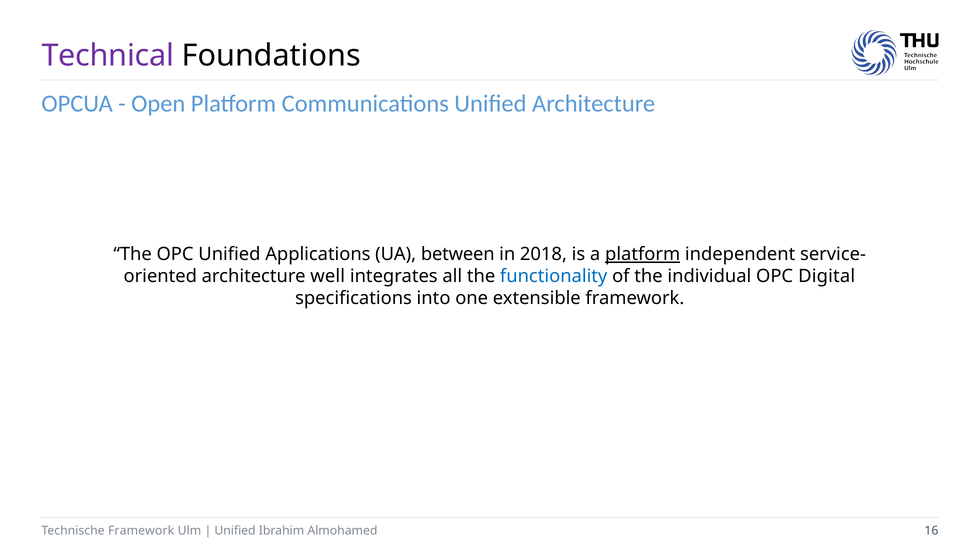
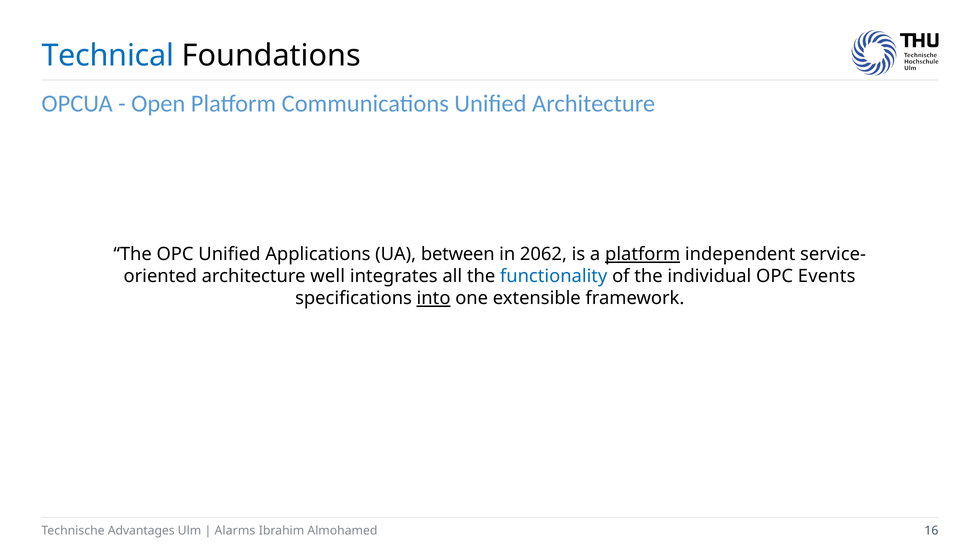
Technical colour: purple -> blue
2018: 2018 -> 2062
Digital: Digital -> Events
into underline: none -> present
Technische Framework: Framework -> Advantages
Unified at (235, 531): Unified -> Alarms
